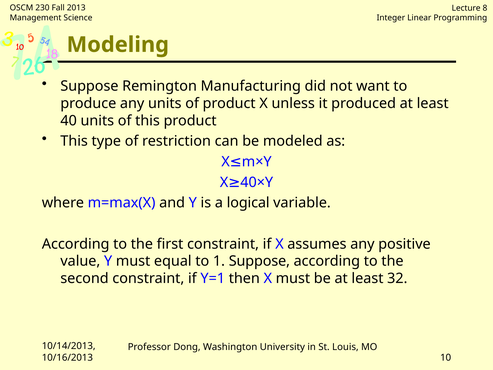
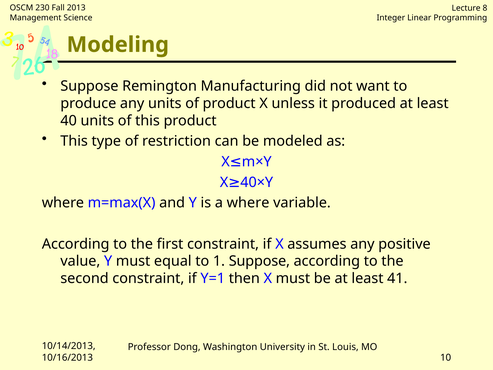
a logical: logical -> where
32: 32 -> 41
